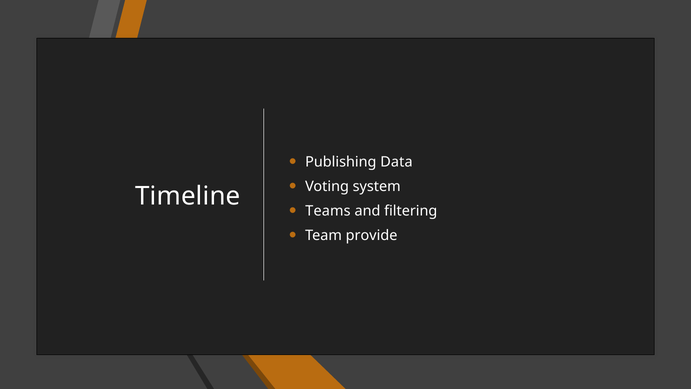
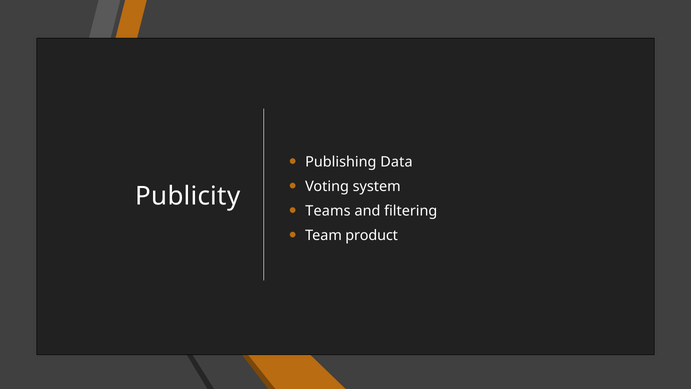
Timeline: Timeline -> Publicity
provide: provide -> product
